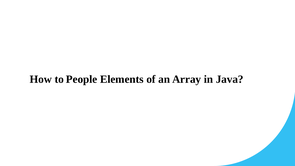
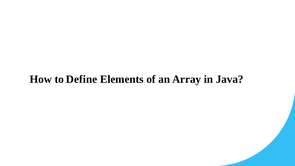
People: People -> Define
